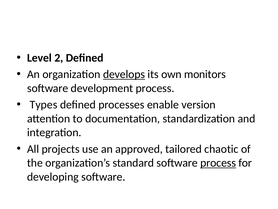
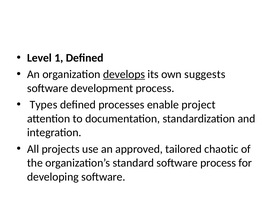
2: 2 -> 1
monitors: monitors -> suggests
version: version -> project
process at (218, 163) underline: present -> none
